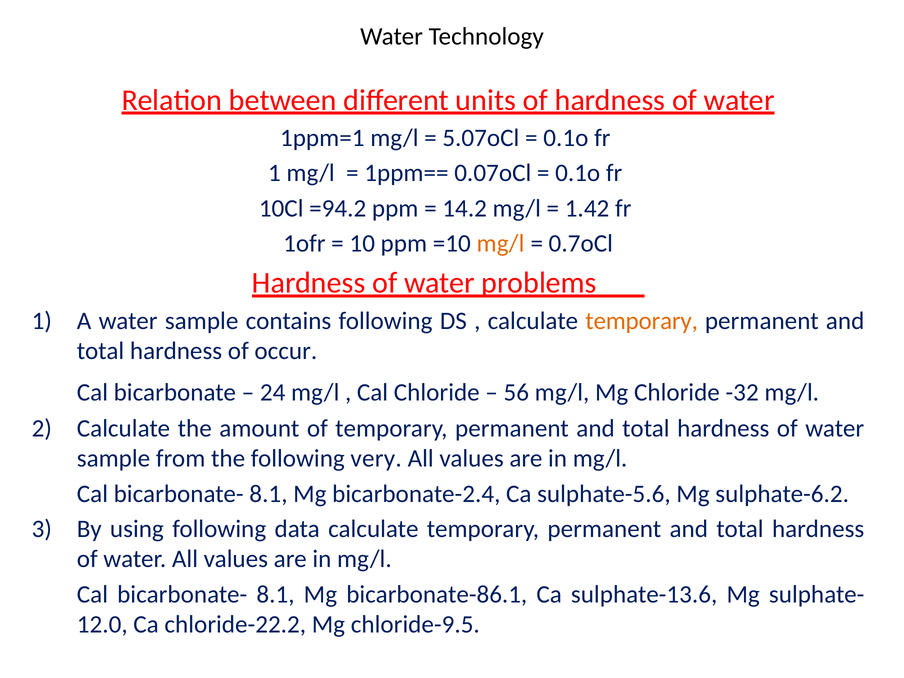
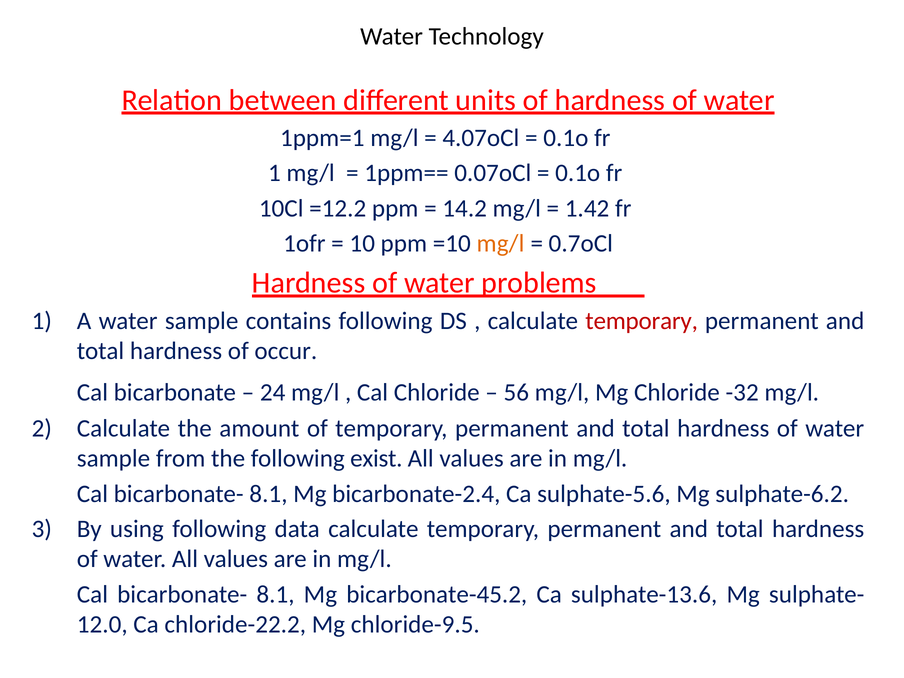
5.07oCl: 5.07oCl -> 4.07oCl
=94.2: =94.2 -> =12.2
temporary at (642, 321) colour: orange -> red
very: very -> exist
bicarbonate-86.1: bicarbonate-86.1 -> bicarbonate-45.2
